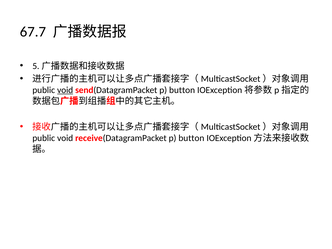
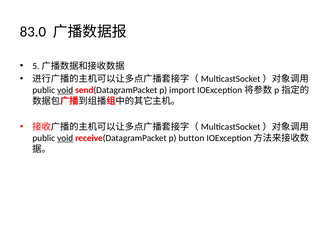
67.7: 67.7 -> 83.0
send(DatagramPacket p button: button -> import
void at (65, 138) underline: none -> present
